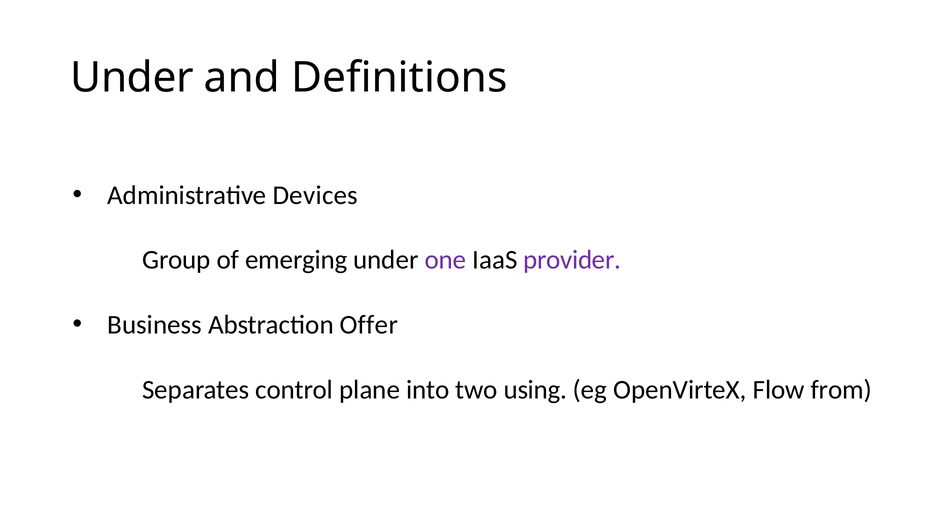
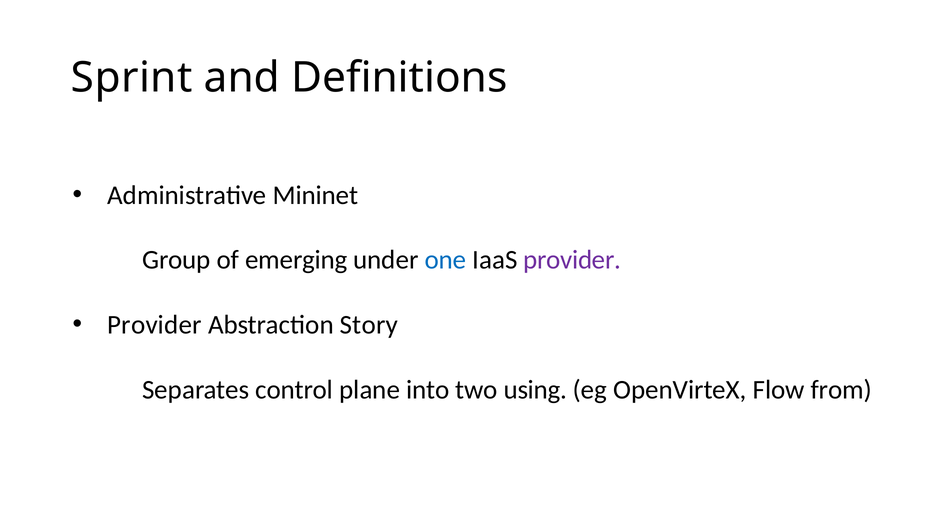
Under at (132, 78): Under -> Sprint
Devices: Devices -> Mininet
one colour: purple -> blue
Business at (155, 325): Business -> Provider
Offer: Offer -> Story
